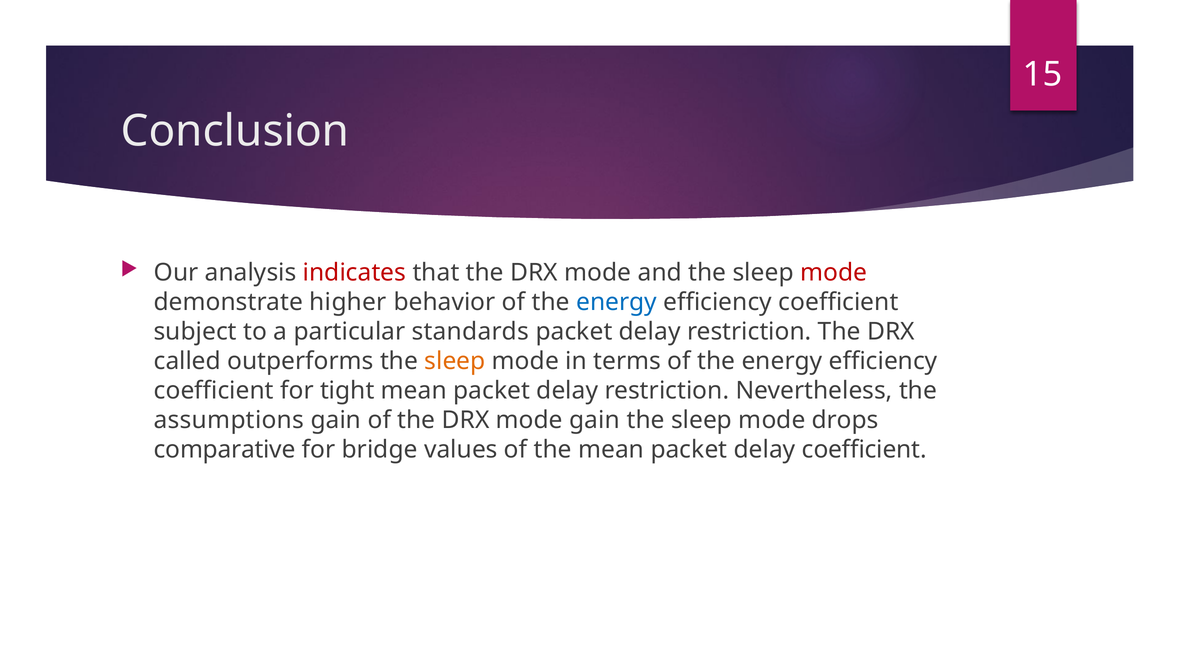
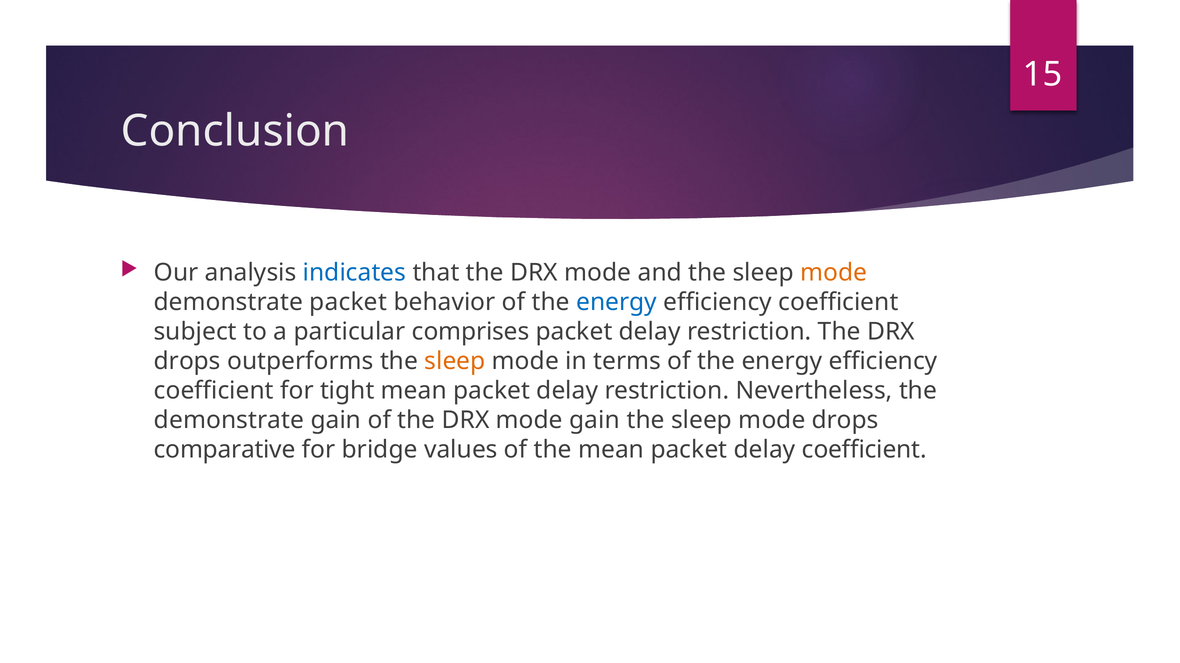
indicates colour: red -> blue
mode at (834, 273) colour: red -> orange
demonstrate higher: higher -> packet
standards: standards -> comprises
called at (187, 362): called -> drops
assumptions at (229, 421): assumptions -> demonstrate
